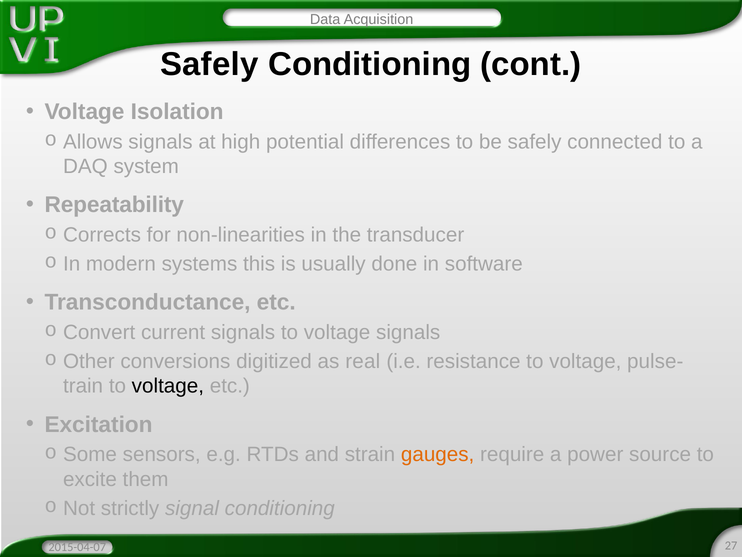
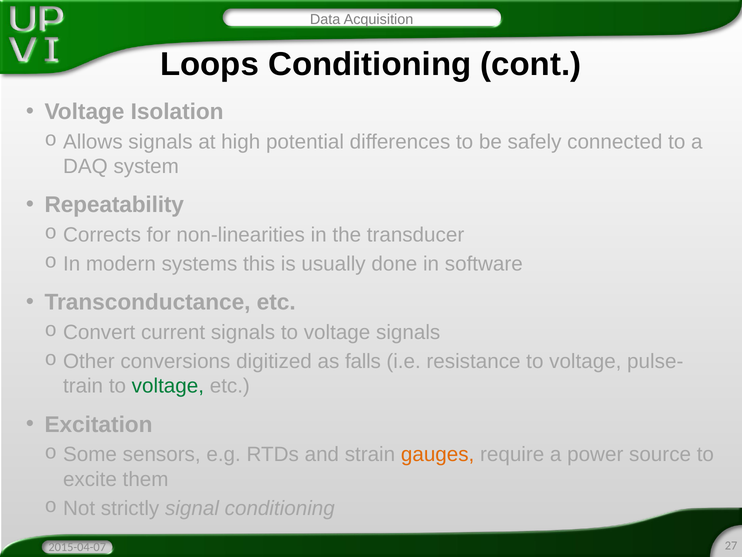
Safely at (209, 64): Safely -> Loops
real: real -> falls
voltage at (168, 386) colour: black -> green
